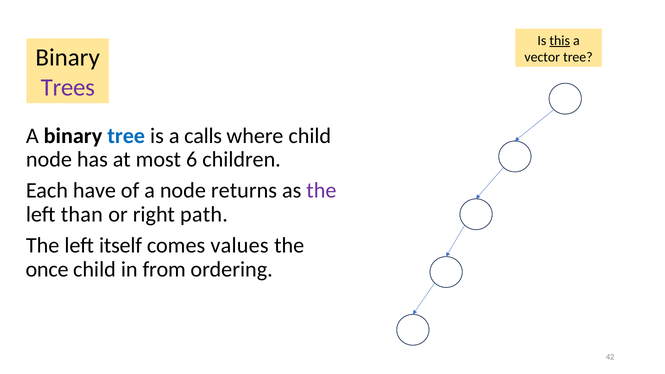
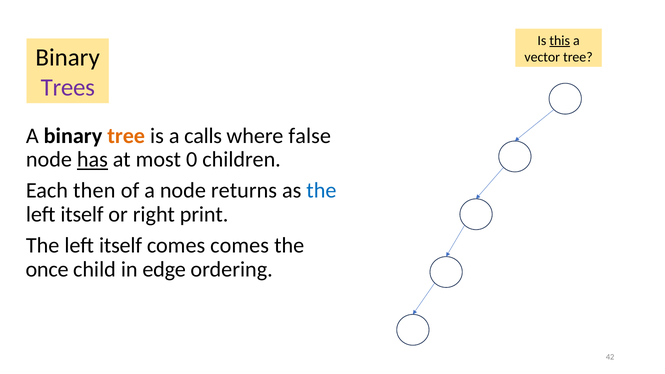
tree at (126, 136) colour: blue -> orange
where child: child -> false
has underline: none -> present
6: 6 -> 0
have: have -> then
the at (321, 191) colour: purple -> blue
than at (82, 215): than -> itself
path: path -> print
comes values: values -> comes
from: from -> edge
